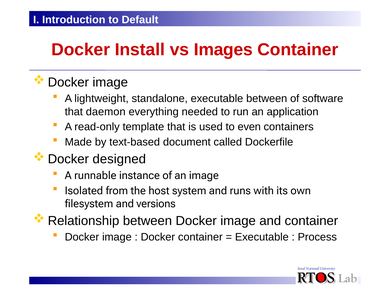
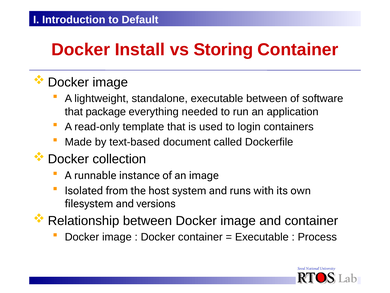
Images: Images -> Storing
daemon: daemon -> package
even: even -> login
designed: designed -> collection
